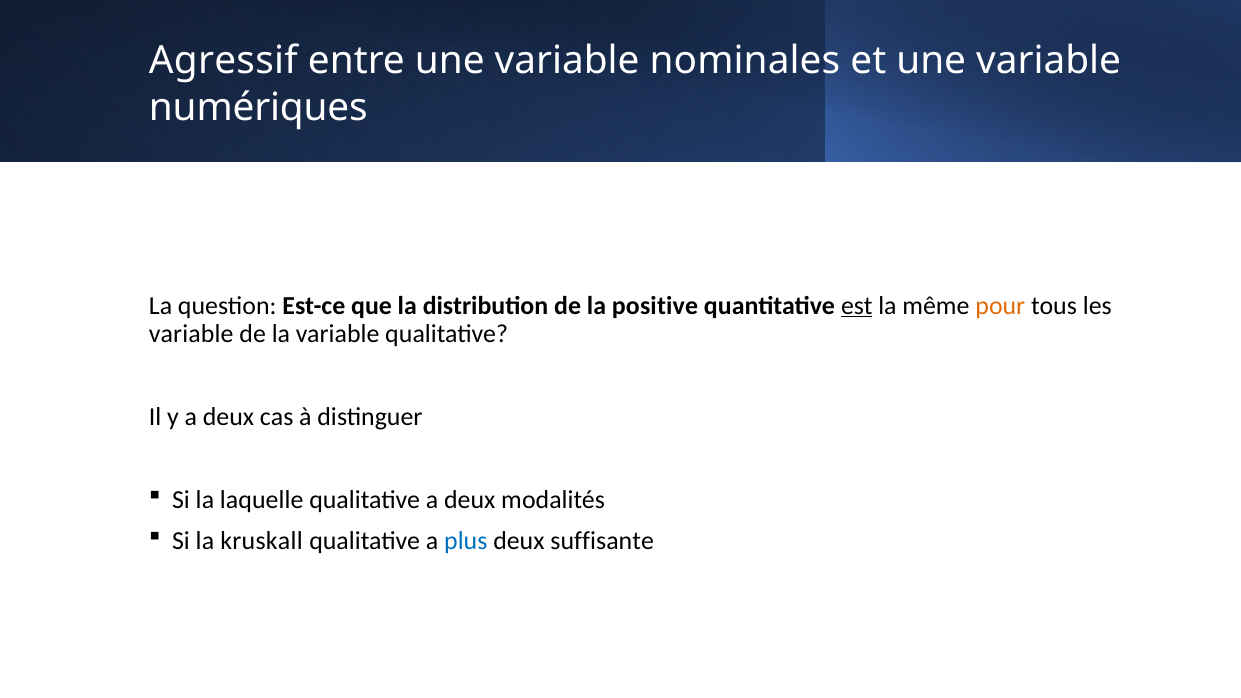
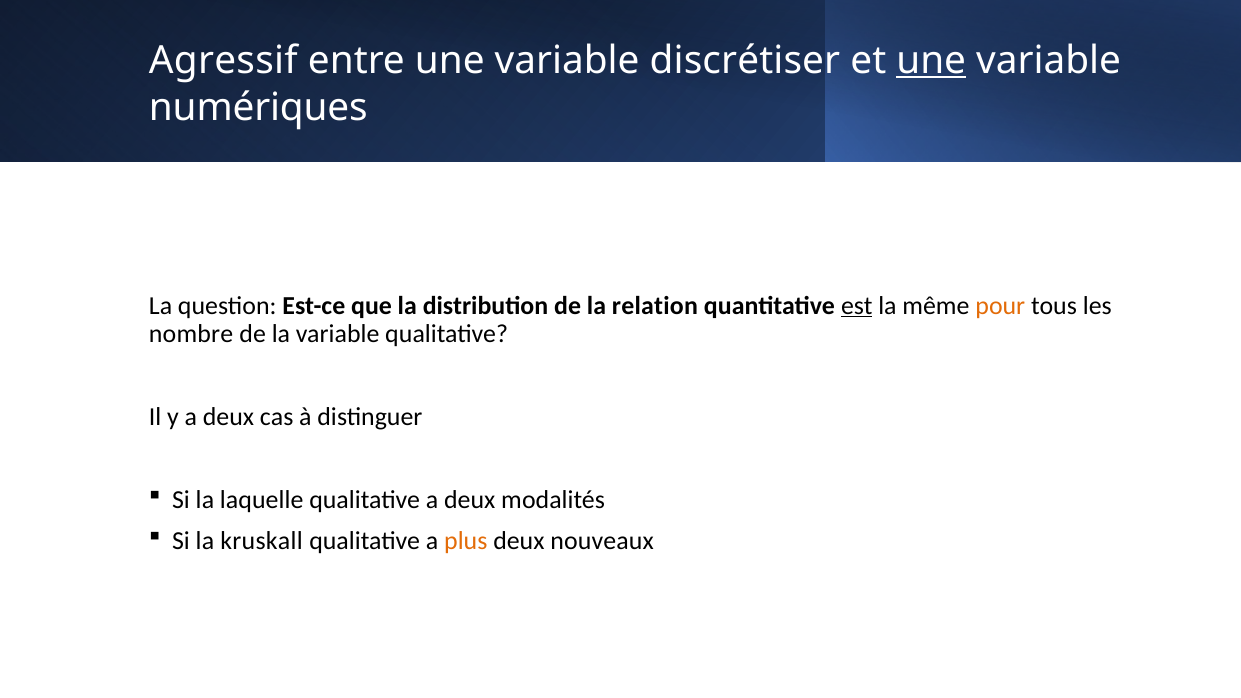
nominales: nominales -> discrétiser
une at (931, 60) underline: none -> present
positive: positive -> relation
variable at (191, 334): variable -> nombre
plus colour: blue -> orange
suffisante: suffisante -> nouveaux
